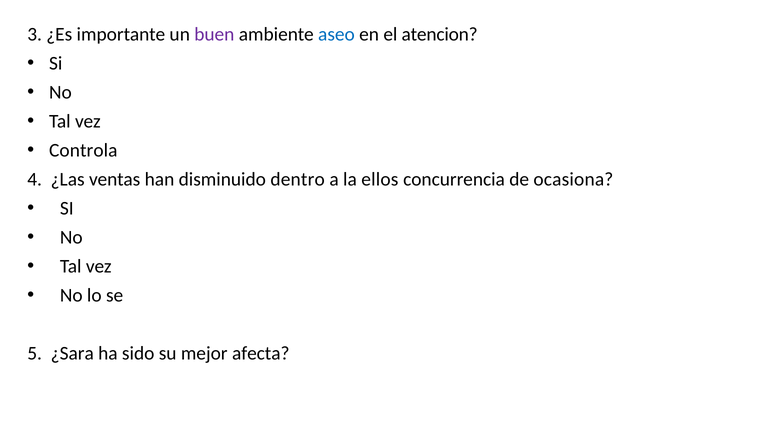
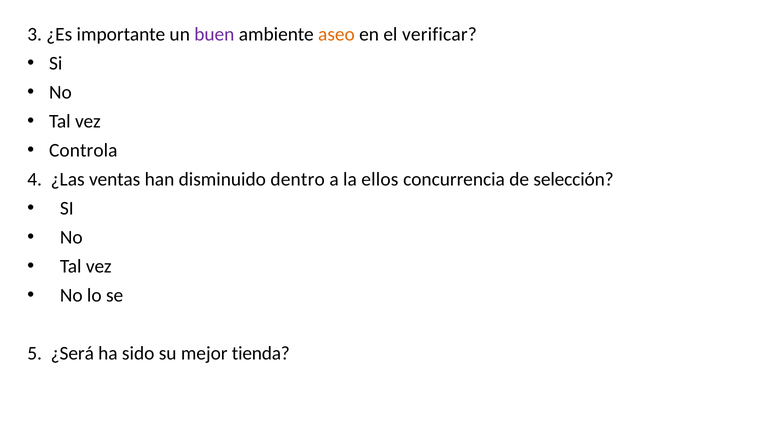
aseo colour: blue -> orange
atencion: atencion -> verificar
ocasiona: ocasiona -> selección
¿Sara: ¿Sara -> ¿Será
afecta: afecta -> tienda
